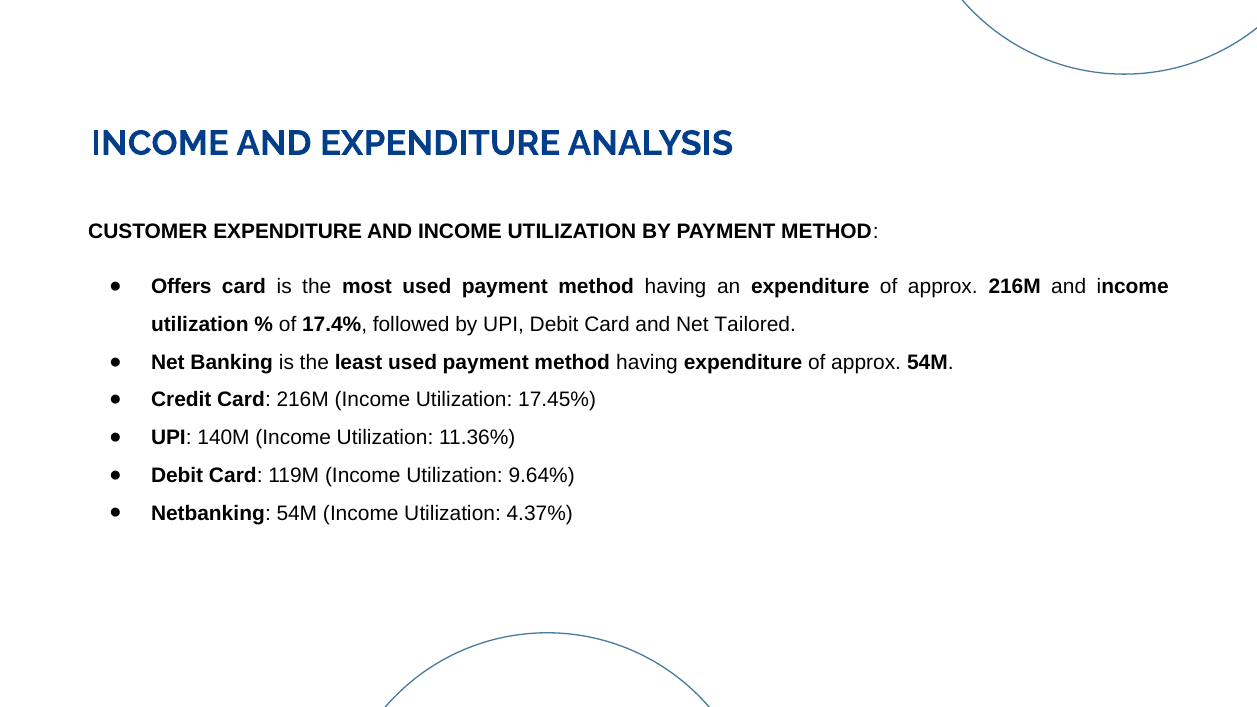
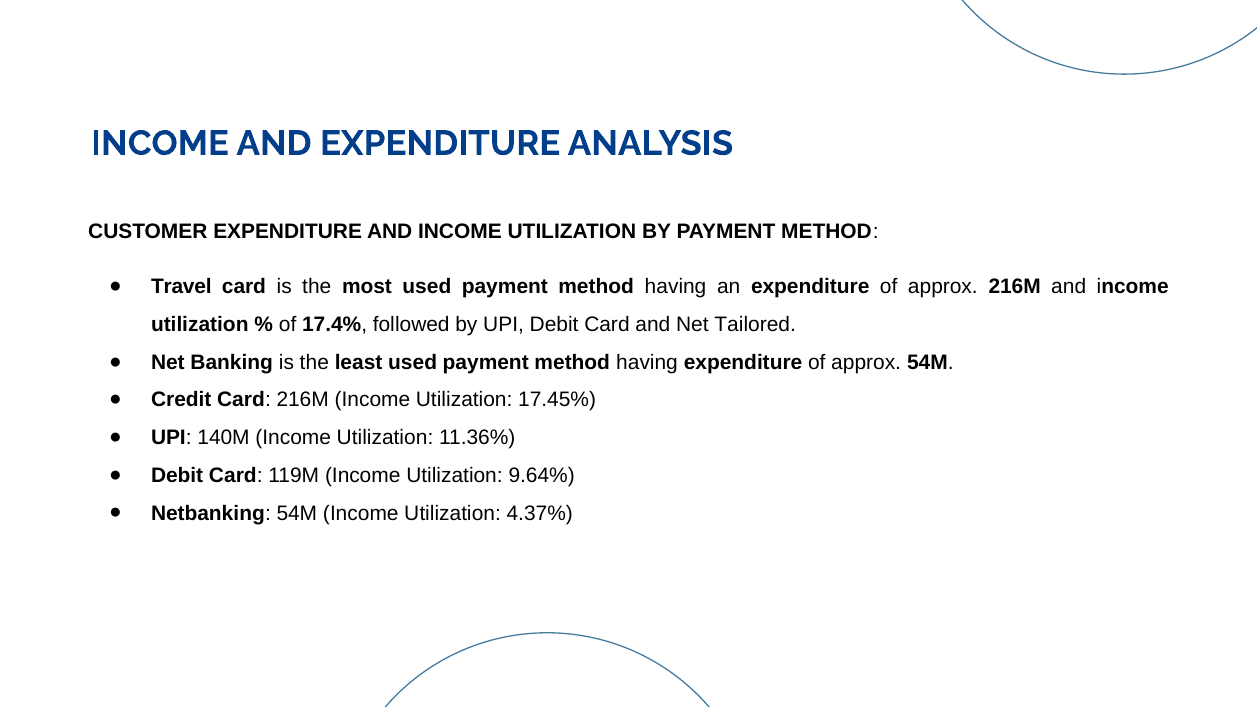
Offers: Offers -> Travel
